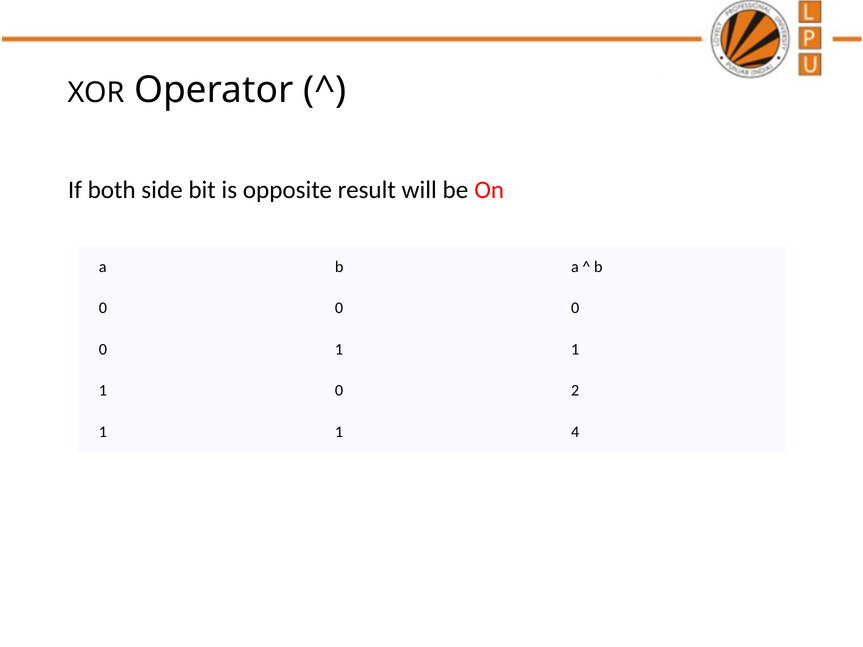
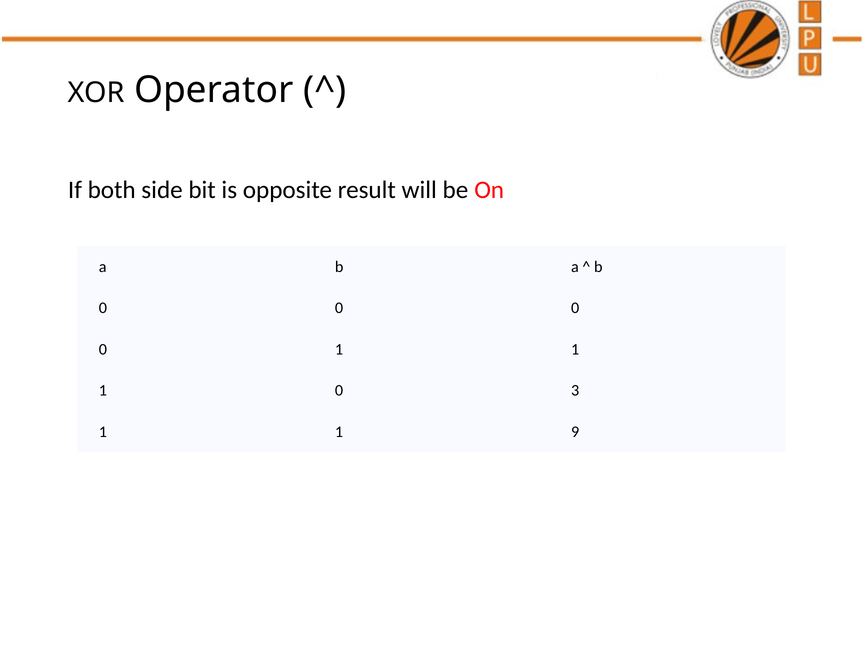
2: 2 -> 3
4: 4 -> 9
